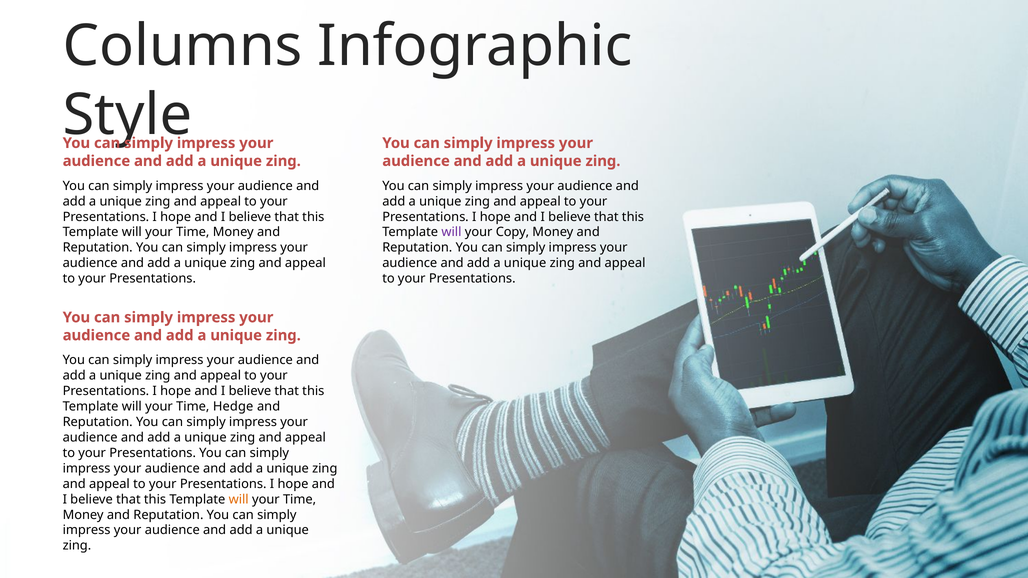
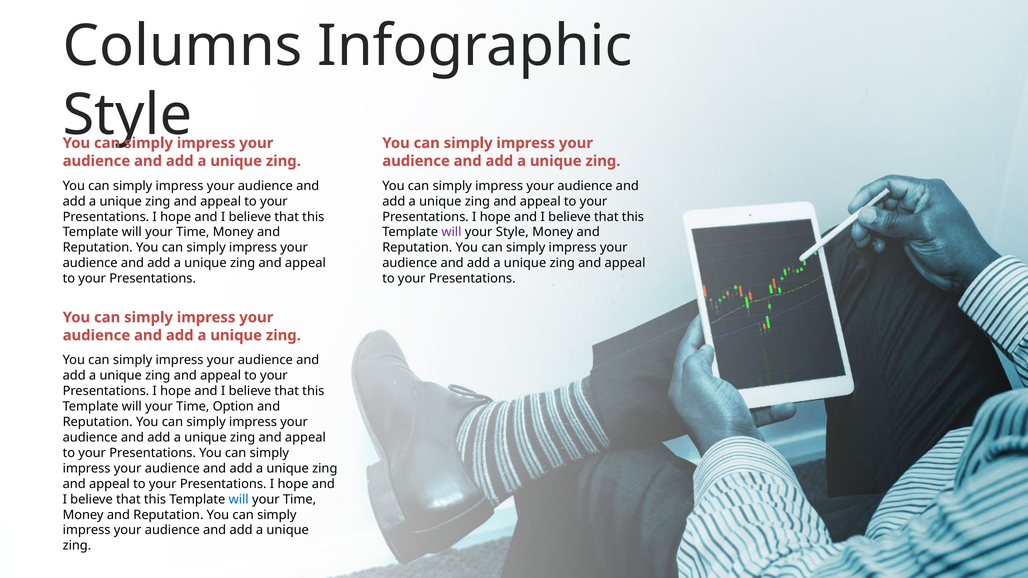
your Copy: Copy -> Style
Hedge: Hedge -> Option
will at (239, 500) colour: orange -> blue
